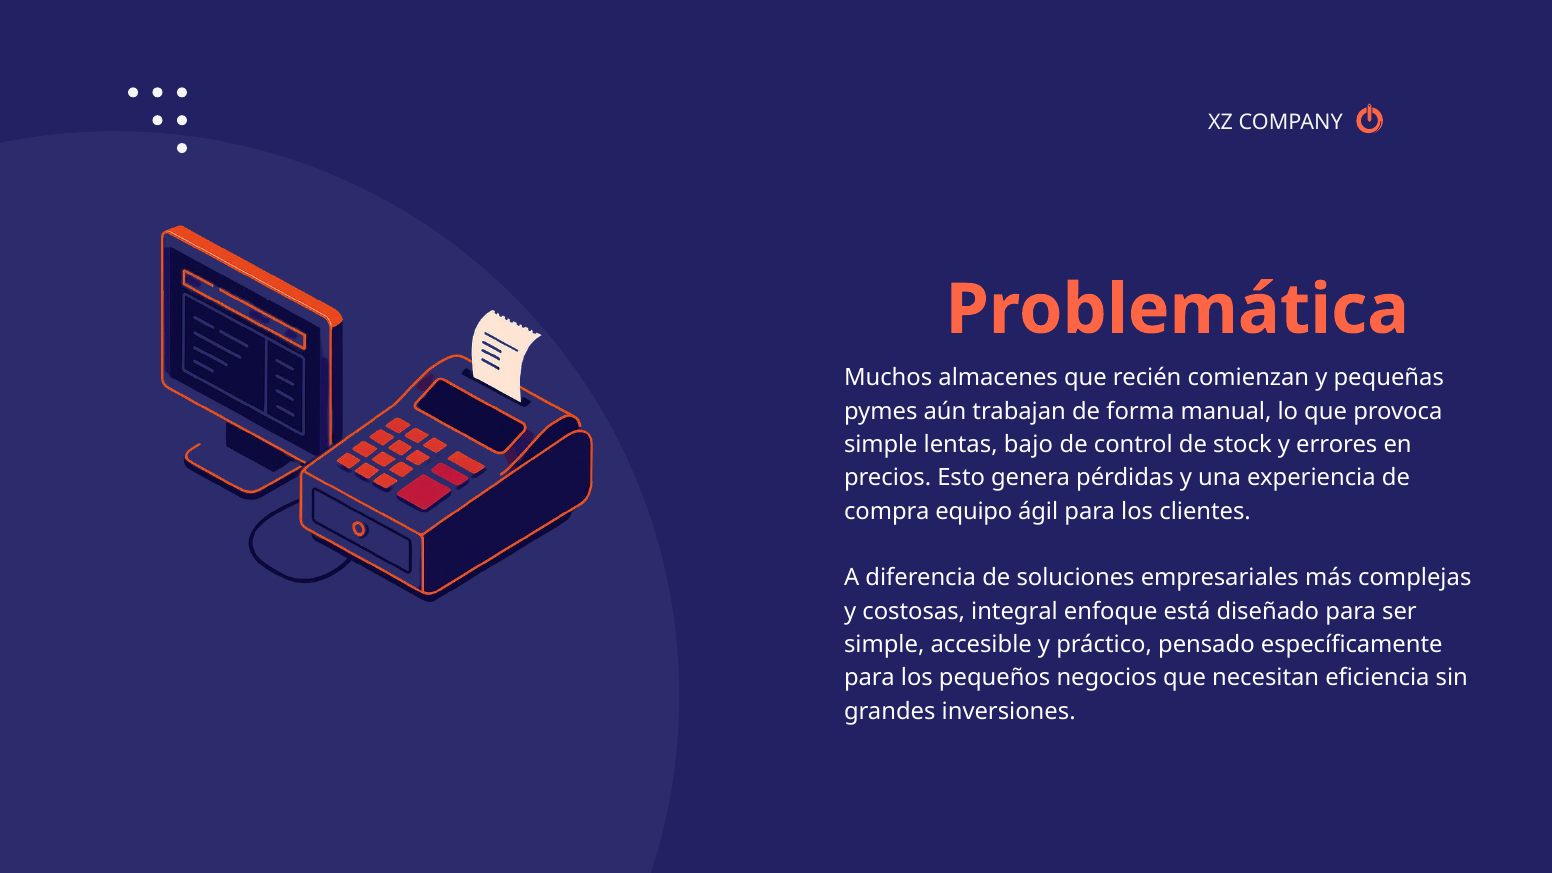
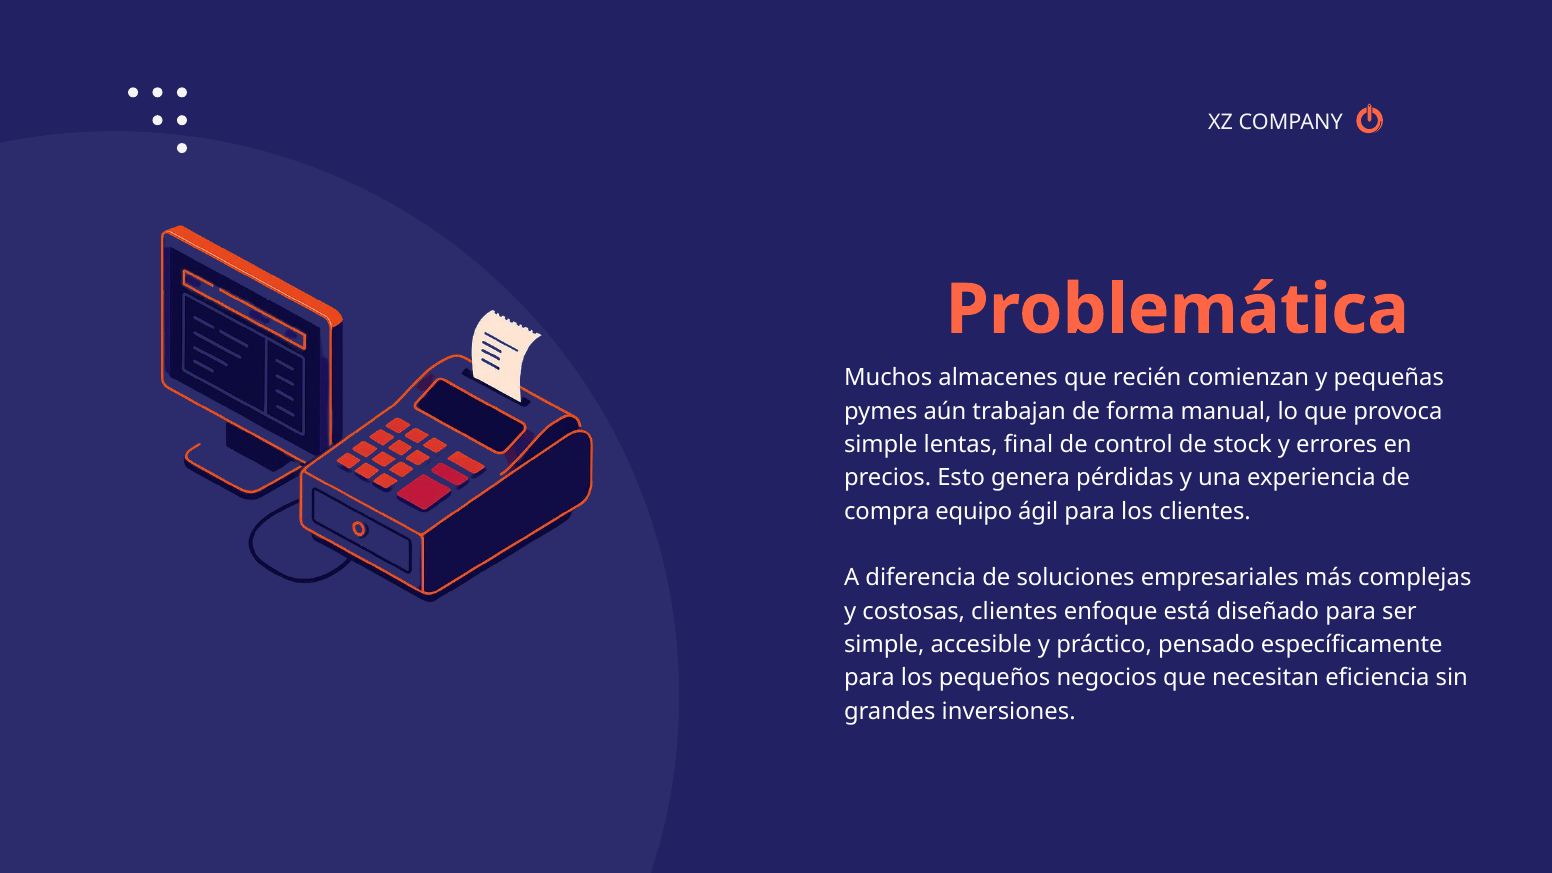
bajo: bajo -> final
costosas integral: integral -> clientes
